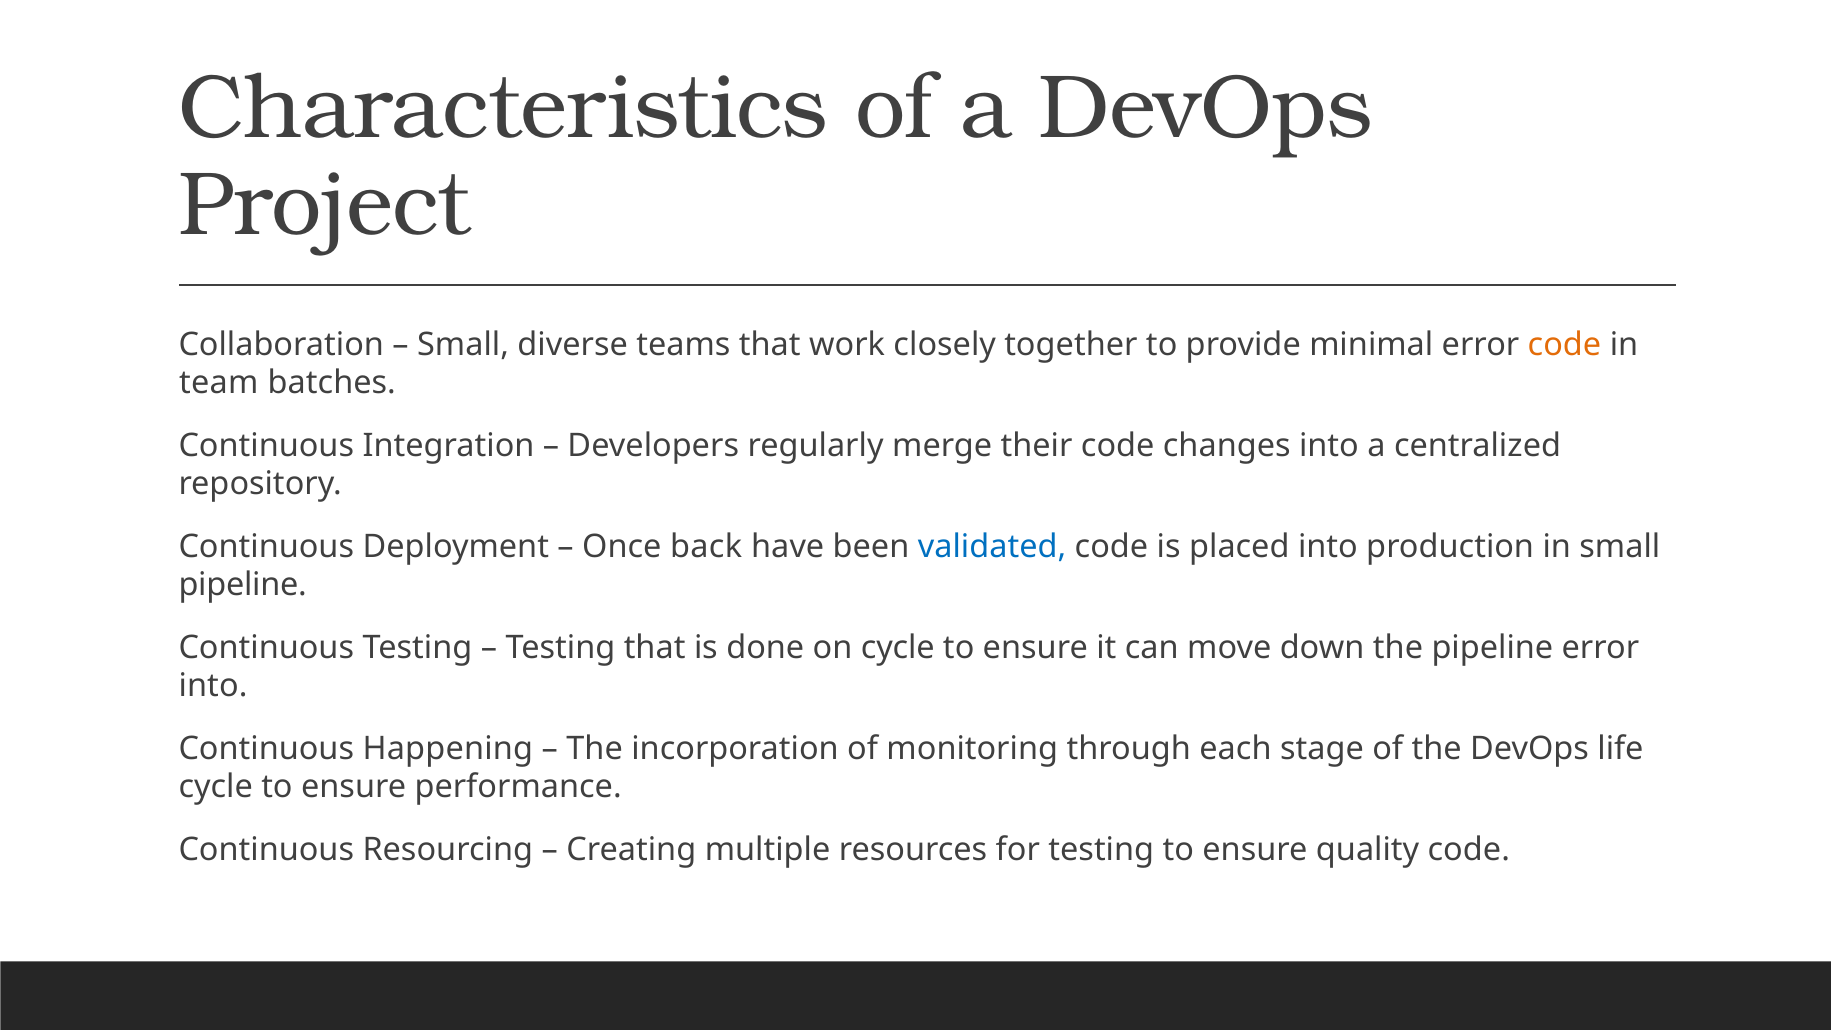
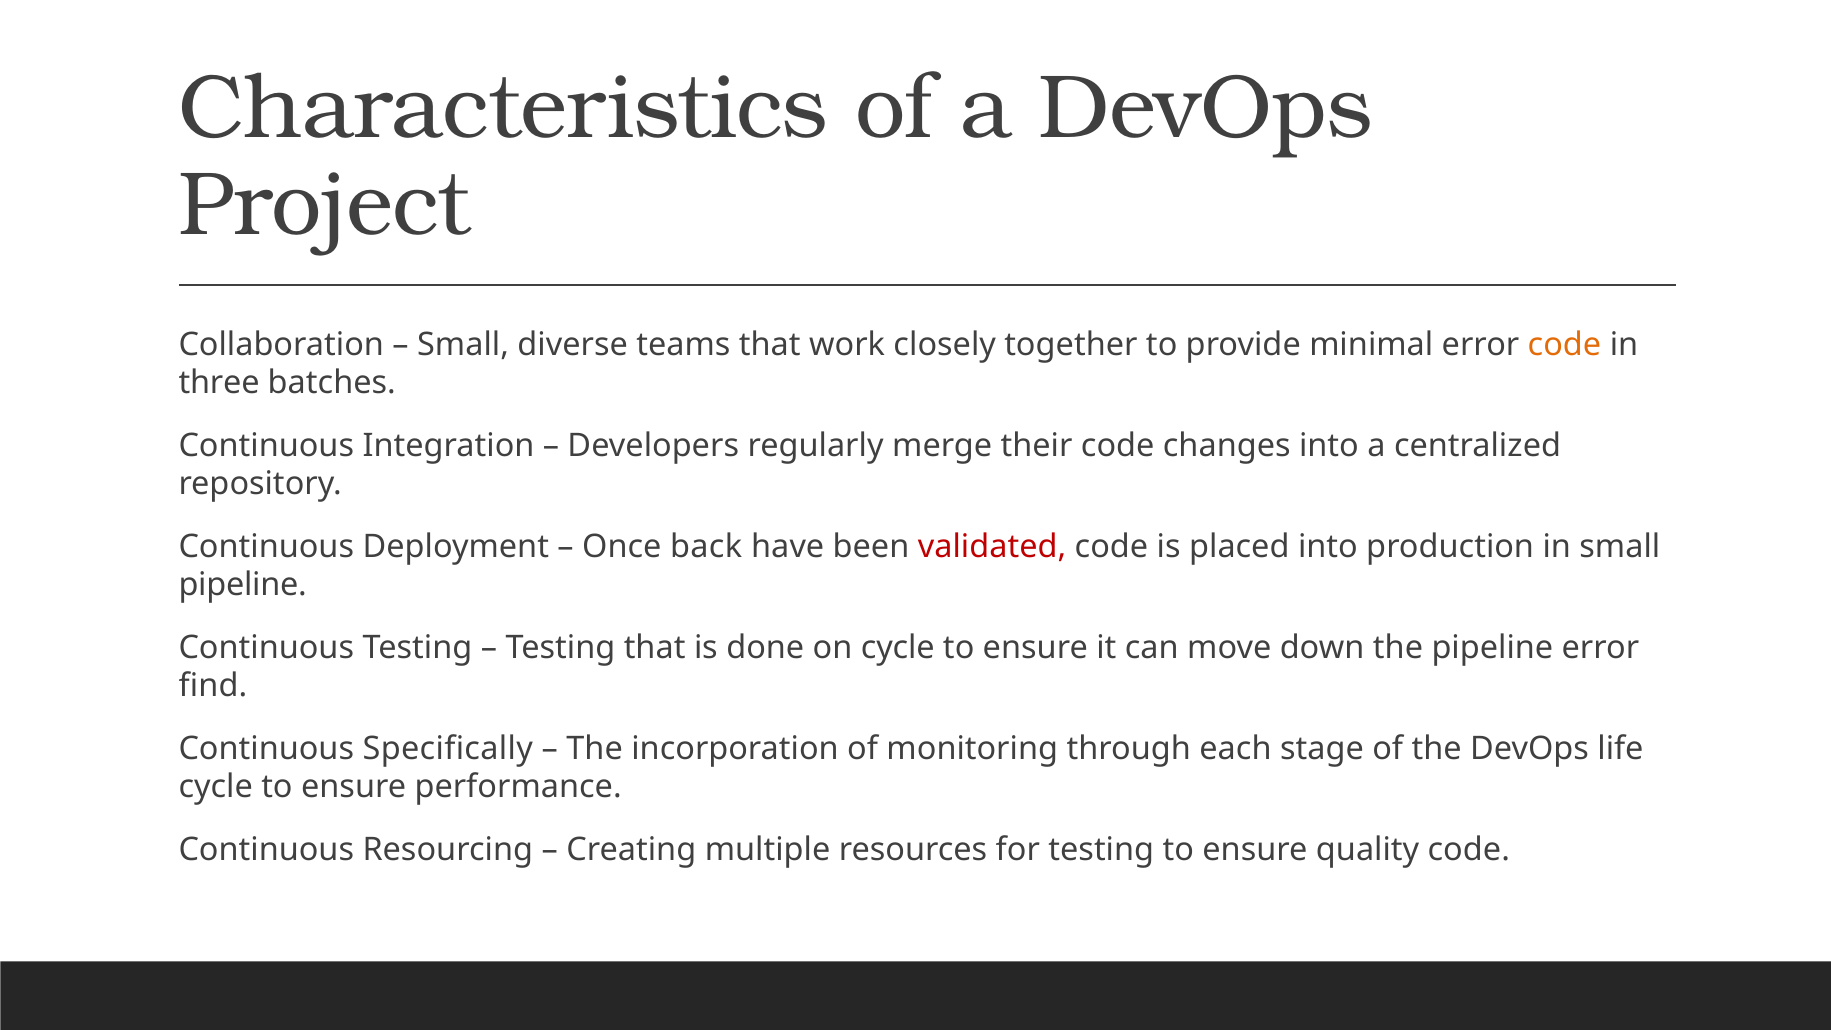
team: team -> three
validated colour: blue -> red
into at (213, 686): into -> find
Happening: Happening -> Specifically
